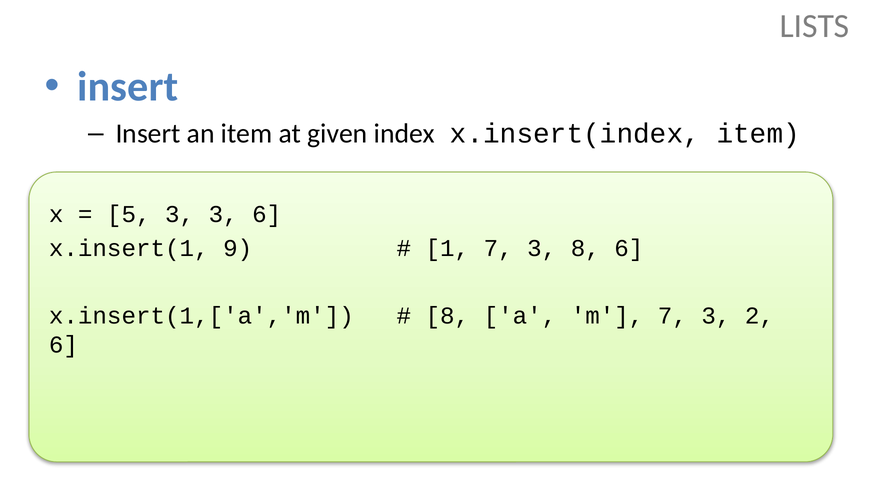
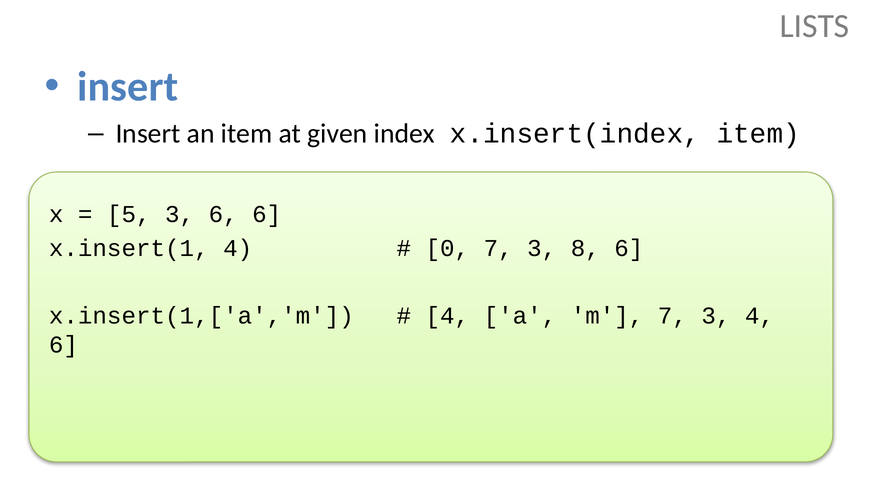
3 3: 3 -> 6
x.insert(1 9: 9 -> 4
1: 1 -> 0
8 at (447, 316): 8 -> 4
3 2: 2 -> 4
